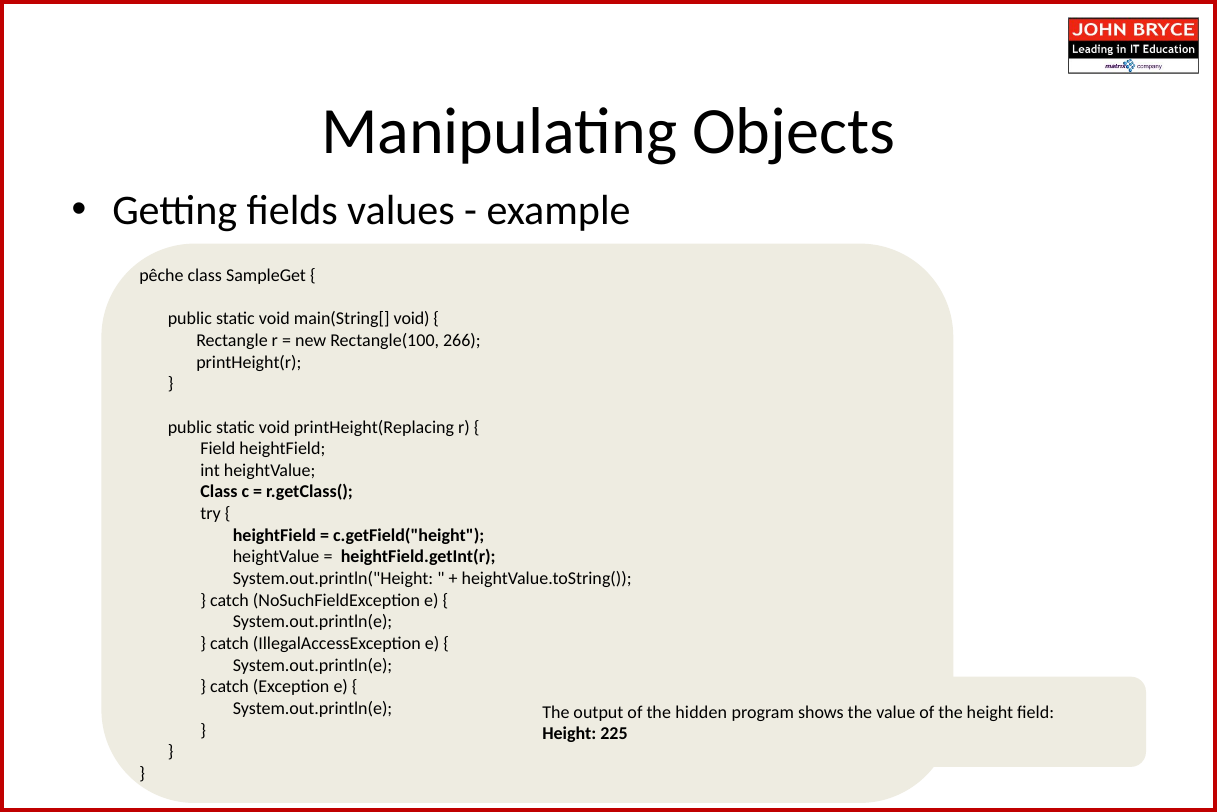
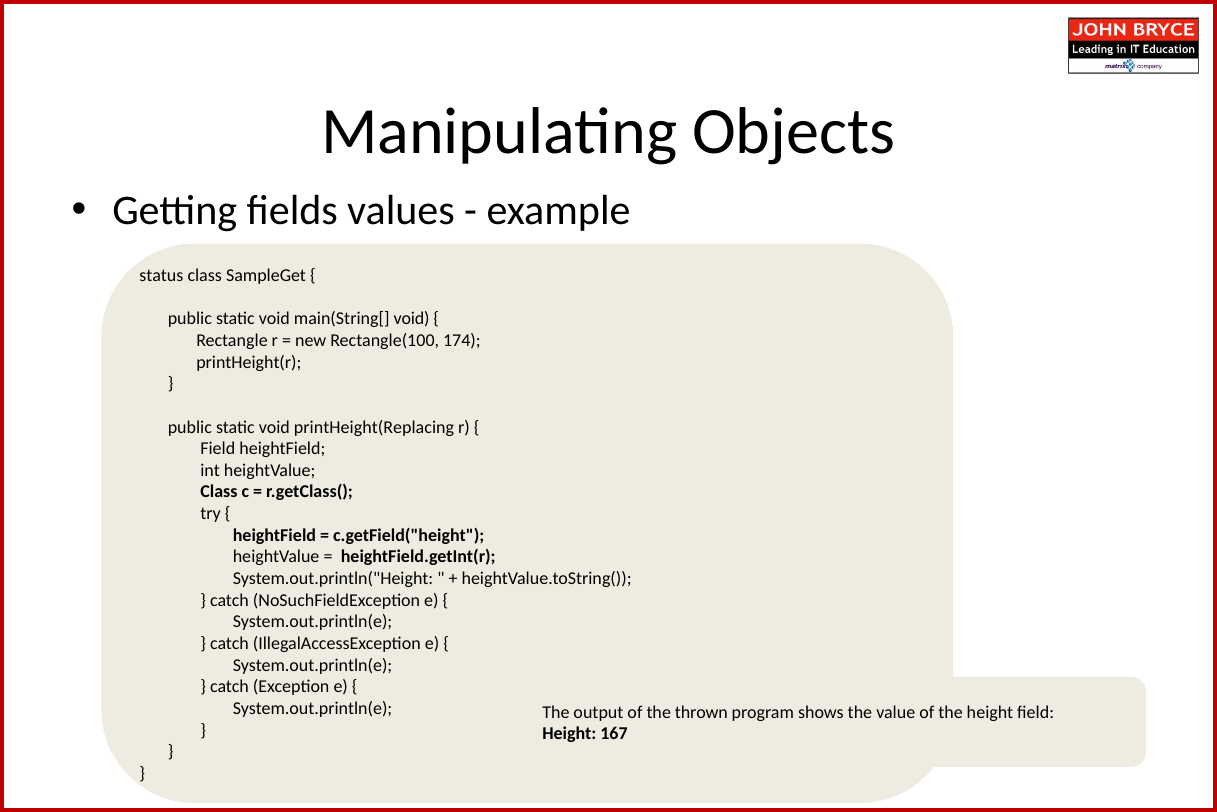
pêche: pêche -> status
266: 266 -> 174
hidden: hidden -> thrown
225: 225 -> 167
